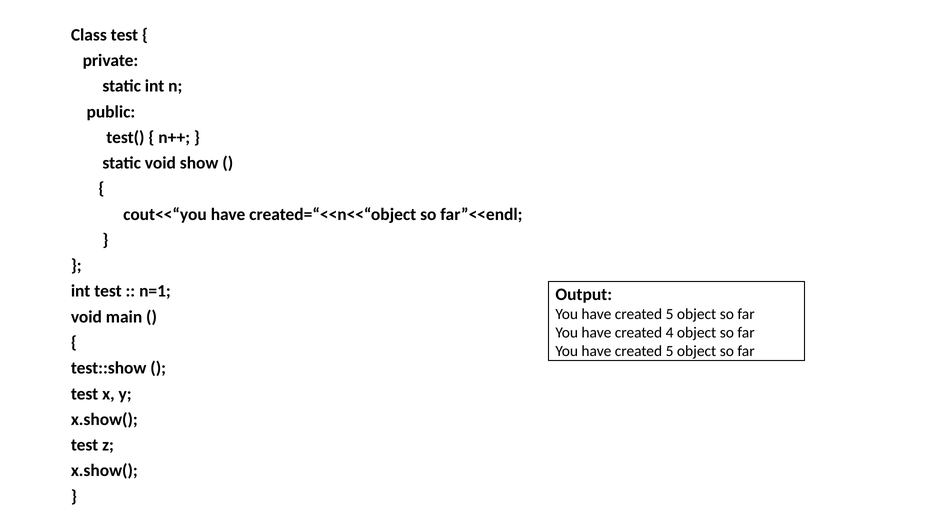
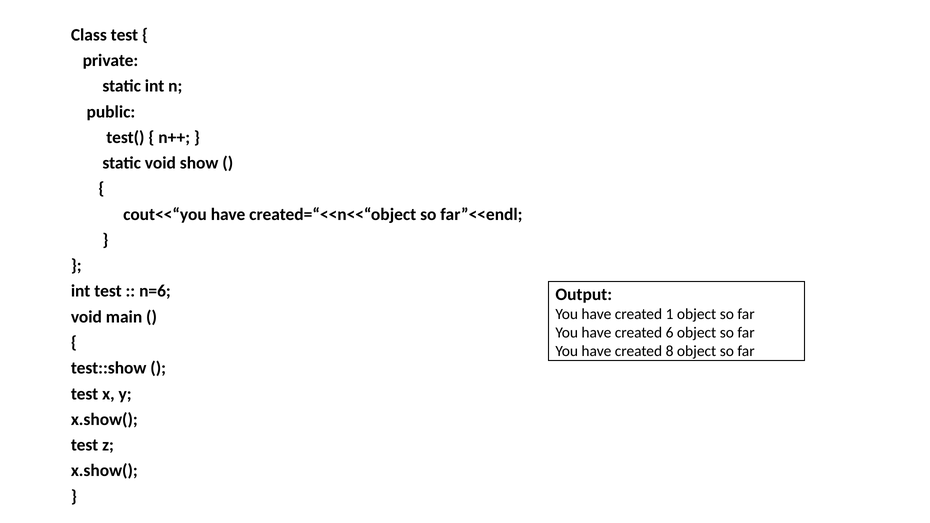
n=1: n=1 -> n=6
5 at (670, 314): 5 -> 1
4: 4 -> 6
5 at (670, 351): 5 -> 8
